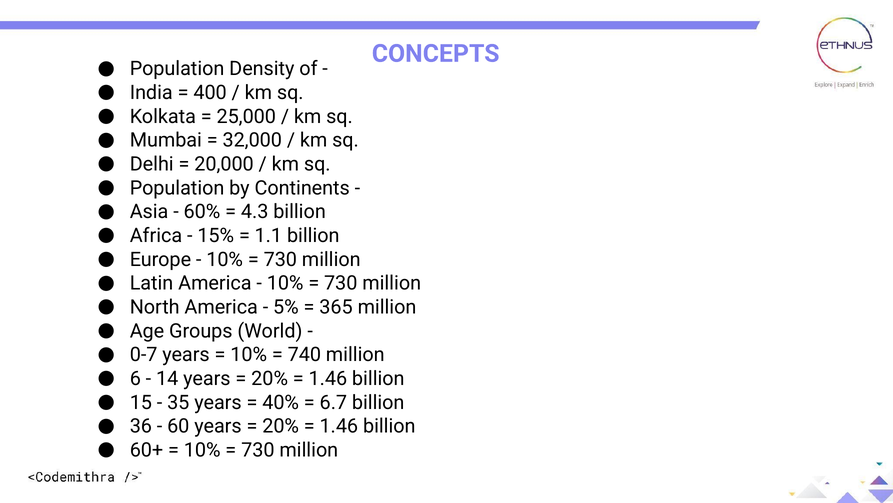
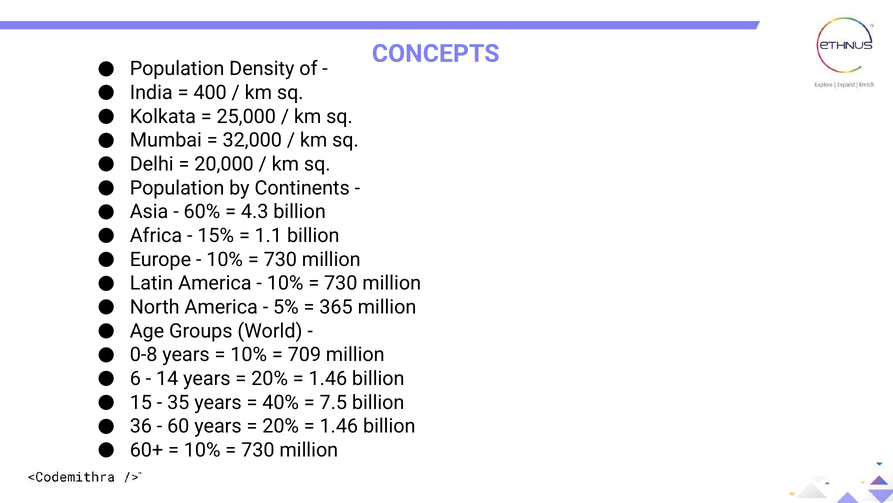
0-7: 0-7 -> 0-8
740: 740 -> 709
6.7: 6.7 -> 7.5
